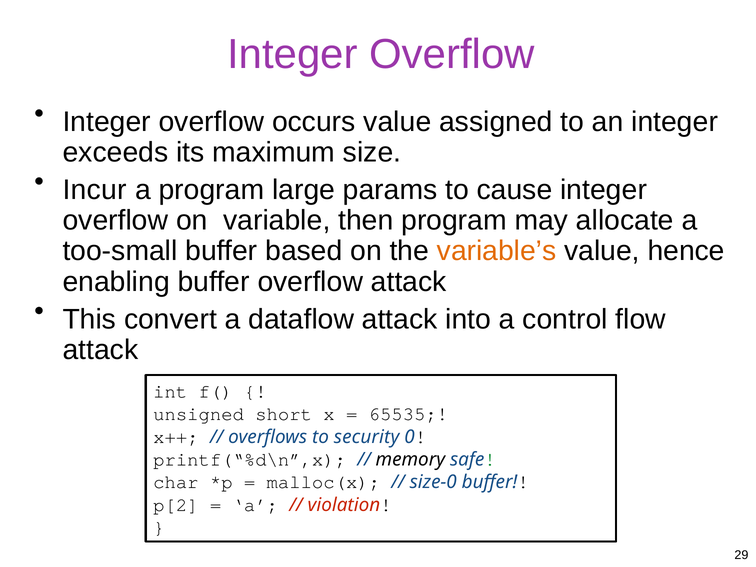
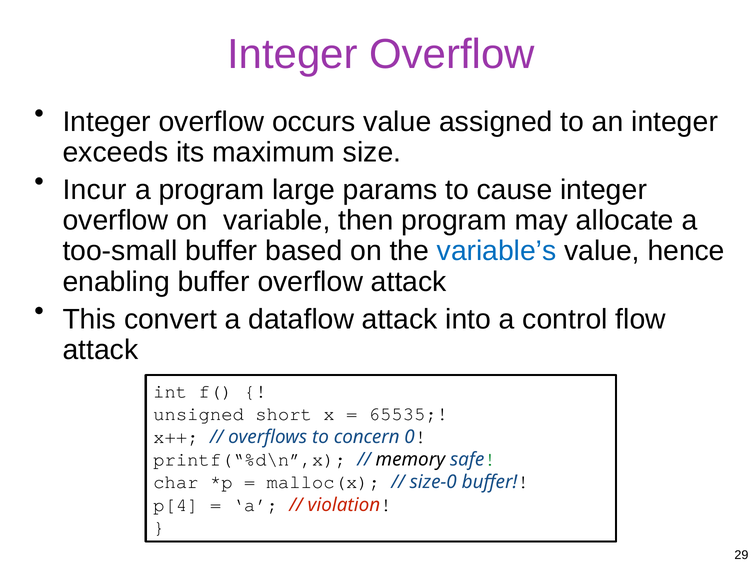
variable’s colour: orange -> blue
security: security -> concern
p[2: p[2 -> p[4
